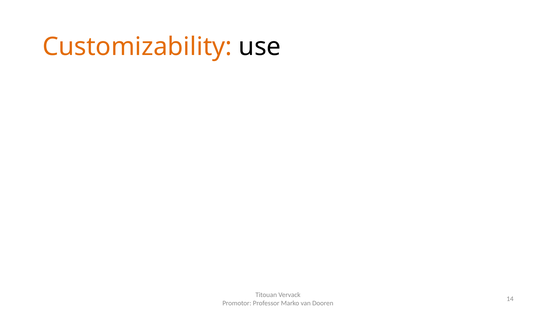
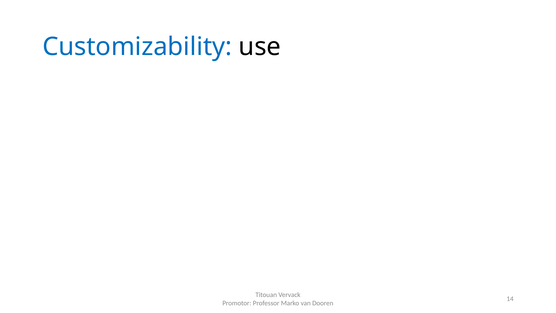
Customizability colour: orange -> blue
